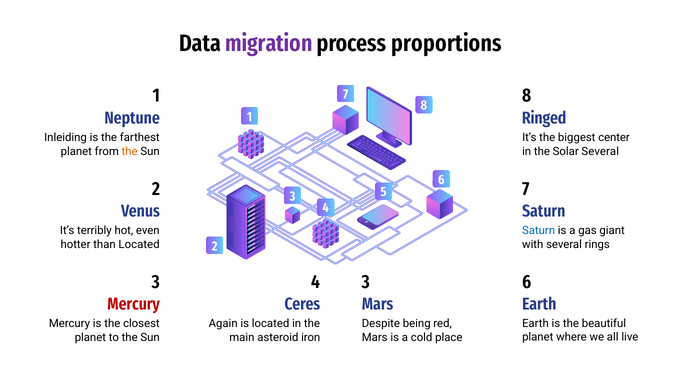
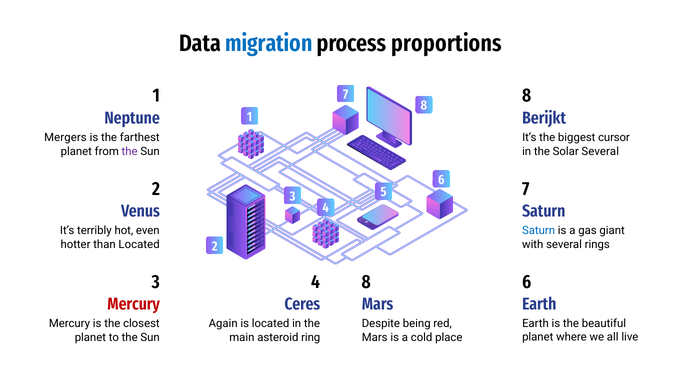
migration colour: purple -> blue
Ringed: Ringed -> Berijkt
Inleiding: Inleiding -> Mergers
center: center -> cursor
the at (130, 151) colour: orange -> purple
4 3: 3 -> 8
iron: iron -> ring
